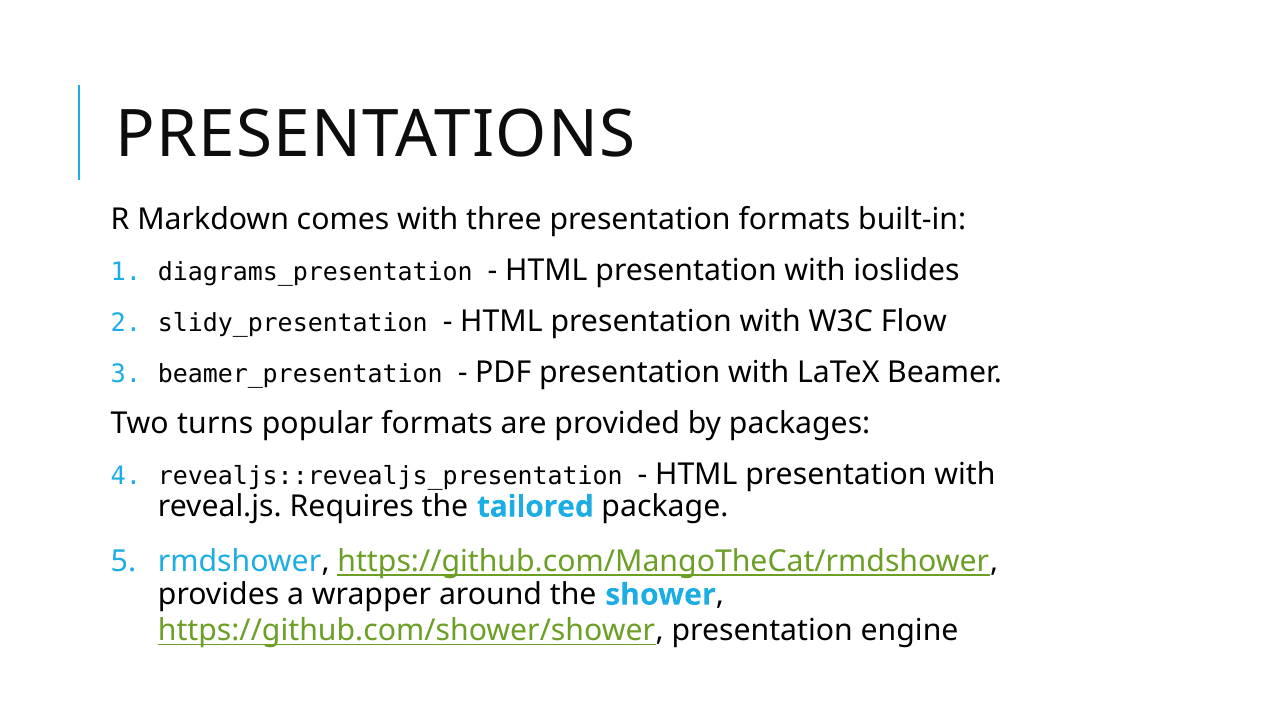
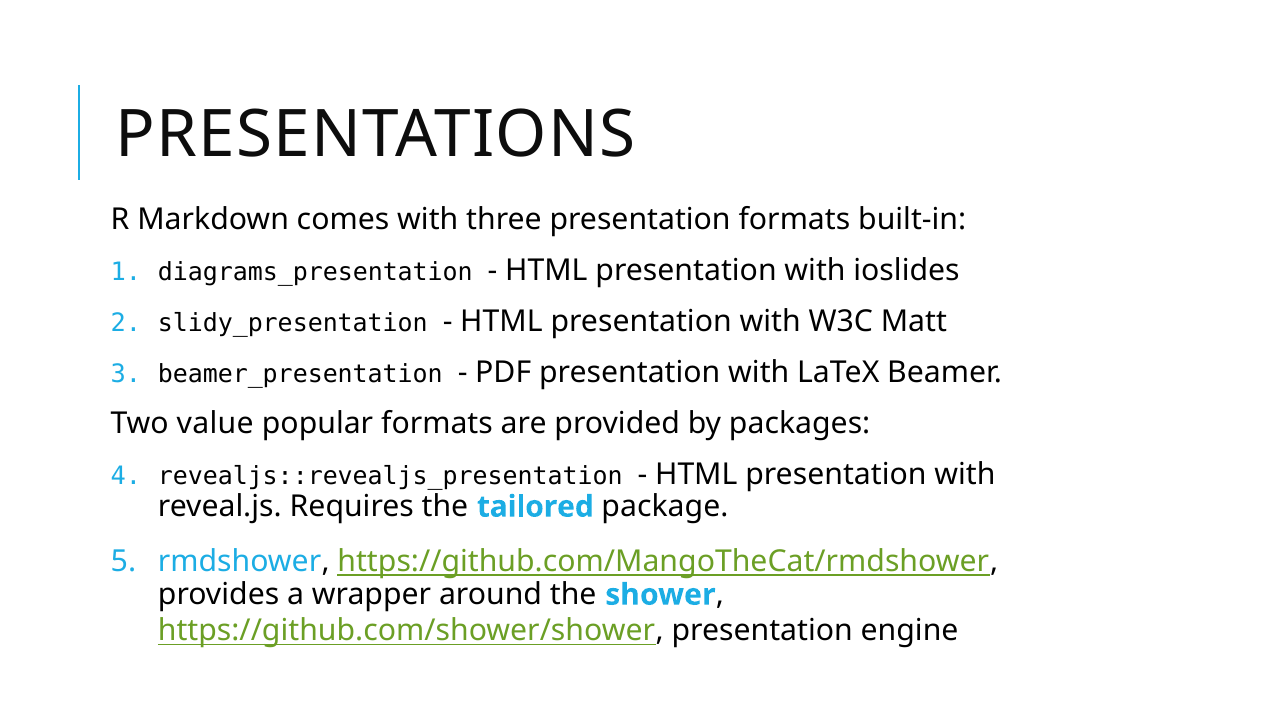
Flow: Flow -> Matt
turns: turns -> value
